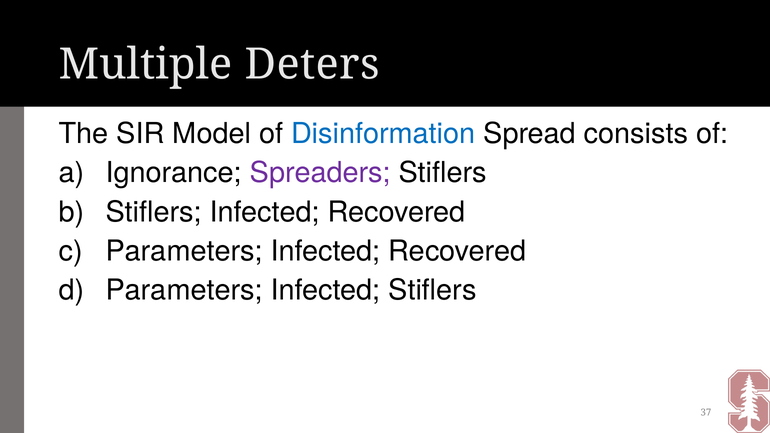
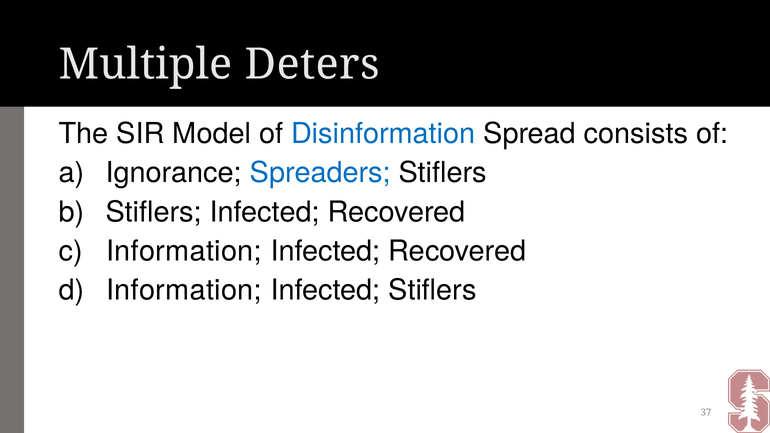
Spreaders colour: purple -> blue
Parameters at (184, 251): Parameters -> Information
Parameters at (184, 290): Parameters -> Information
